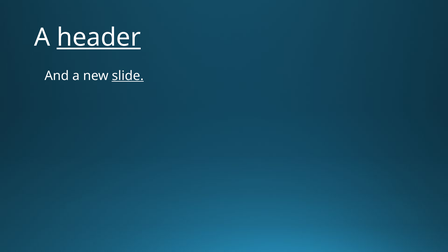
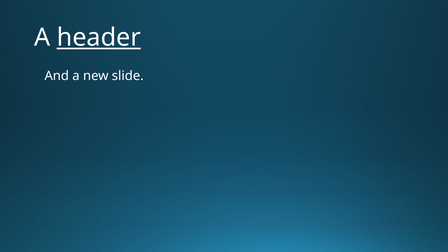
slide underline: present -> none
